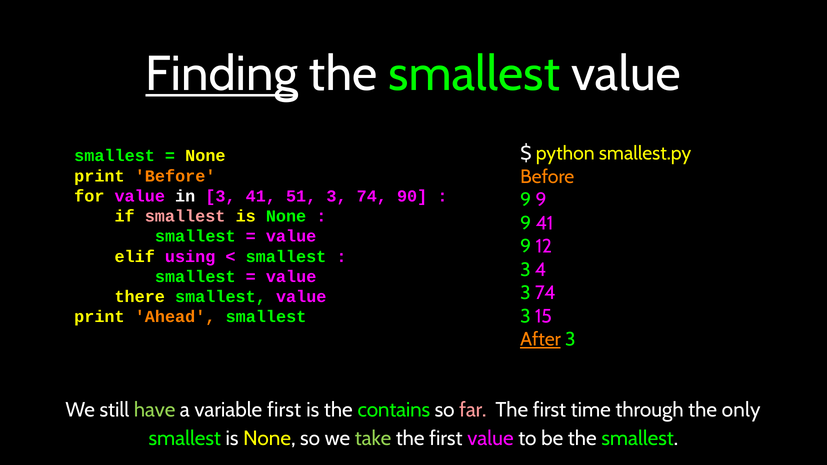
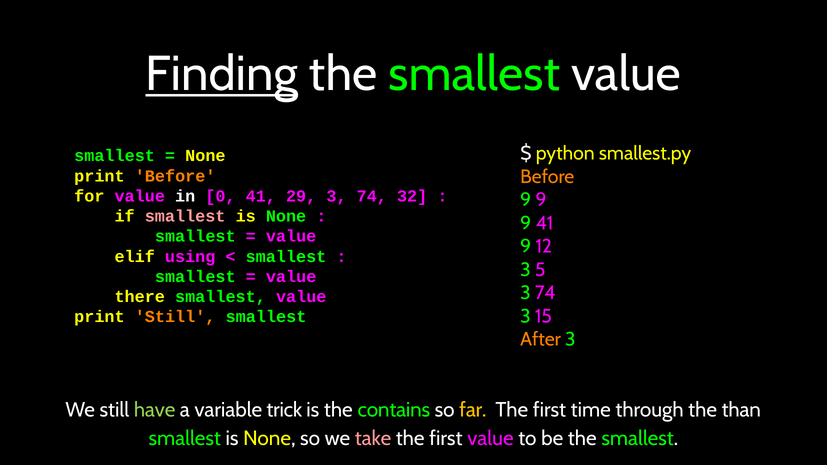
in 3: 3 -> 0
51: 51 -> 29
90: 90 -> 32
4: 4 -> 5
print Ahead: Ahead -> Still
After underline: present -> none
variable first: first -> trick
far colour: pink -> yellow
only: only -> than
take colour: light green -> pink
